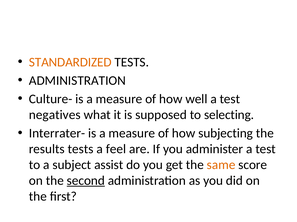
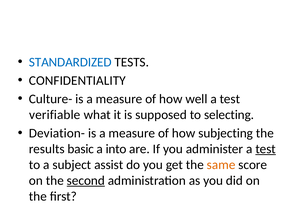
STANDARDIZED colour: orange -> blue
ADMINISTRATION at (77, 81): ADMINISTRATION -> CONFIDENTIALITY
negatives: negatives -> verifiable
Interrater-: Interrater- -> Deviation-
results tests: tests -> basic
feel: feel -> into
test at (266, 149) underline: none -> present
